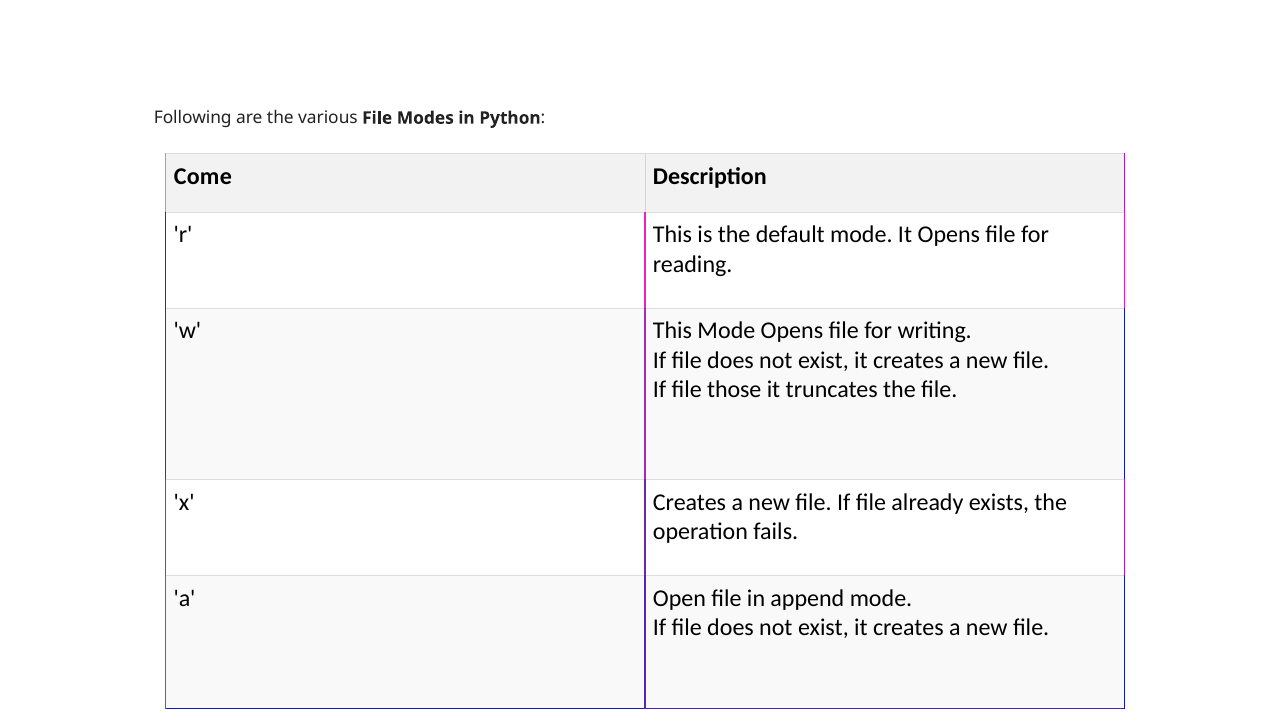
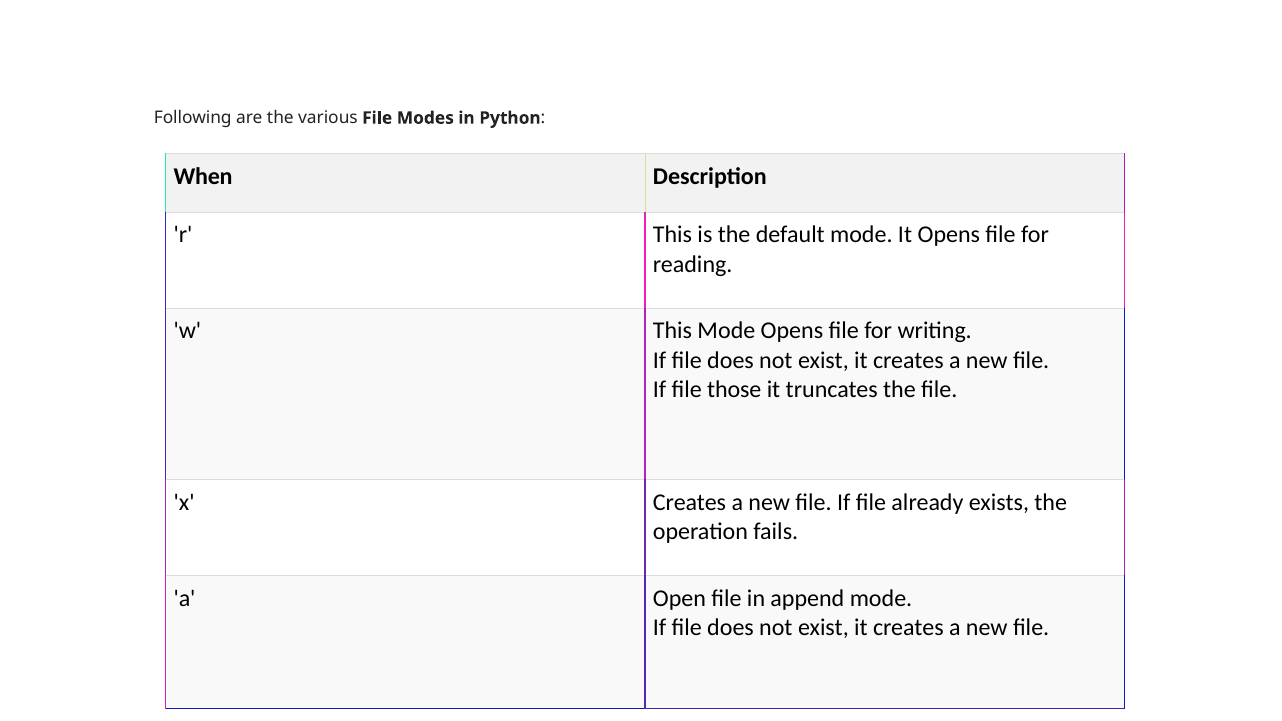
Come: Come -> When
